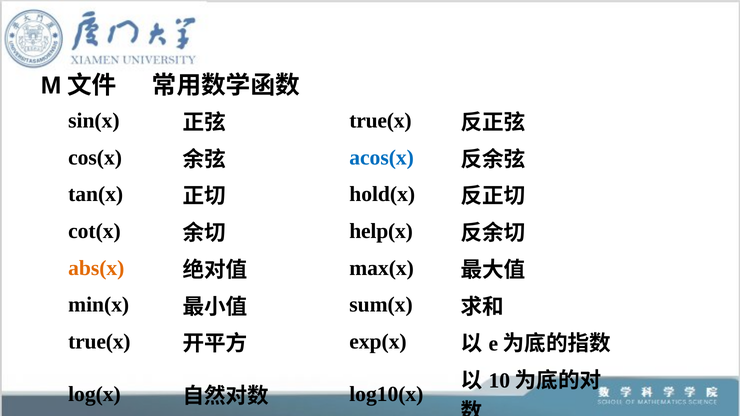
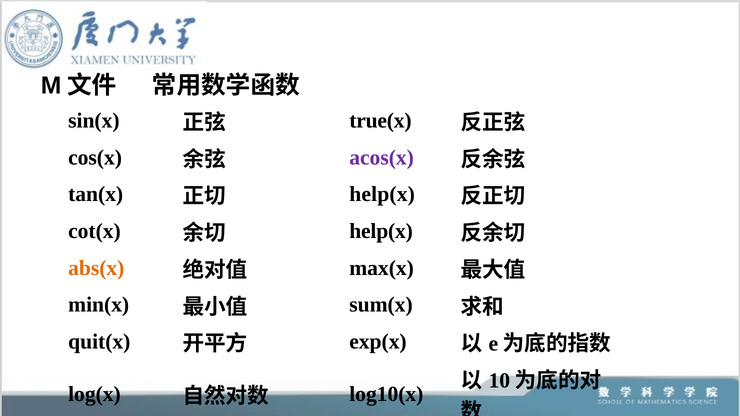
acos(x colour: blue -> purple
hold(x at (382, 194): hold(x -> help(x
true(x at (99, 342): true(x -> quit(x
